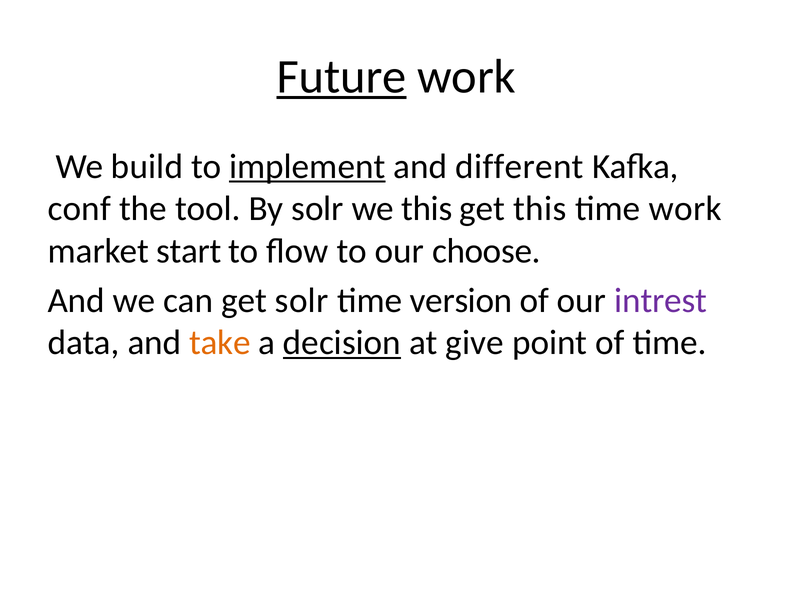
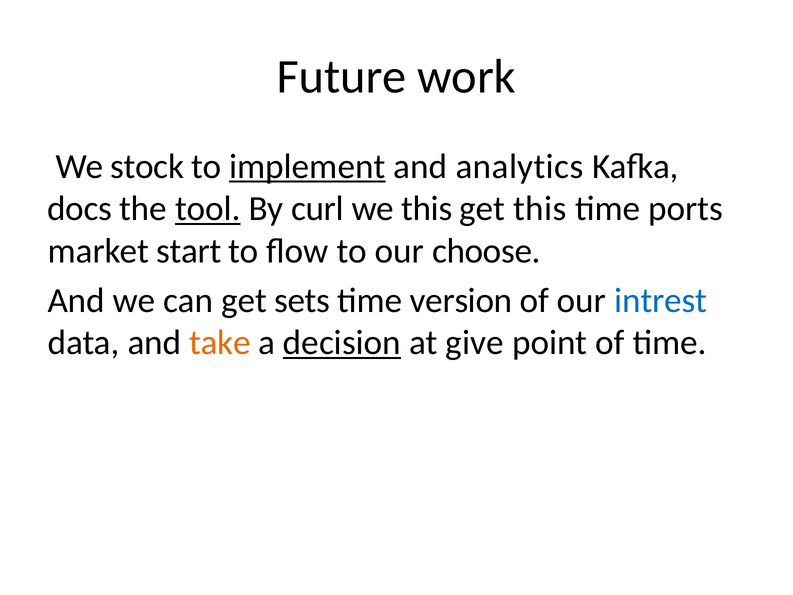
Future underline: present -> none
build: build -> stock
different: different -> analytics
conf: conf -> docs
tool underline: none -> present
By solr: solr -> curl
time work: work -> ports
get solr: solr -> sets
intrest colour: purple -> blue
